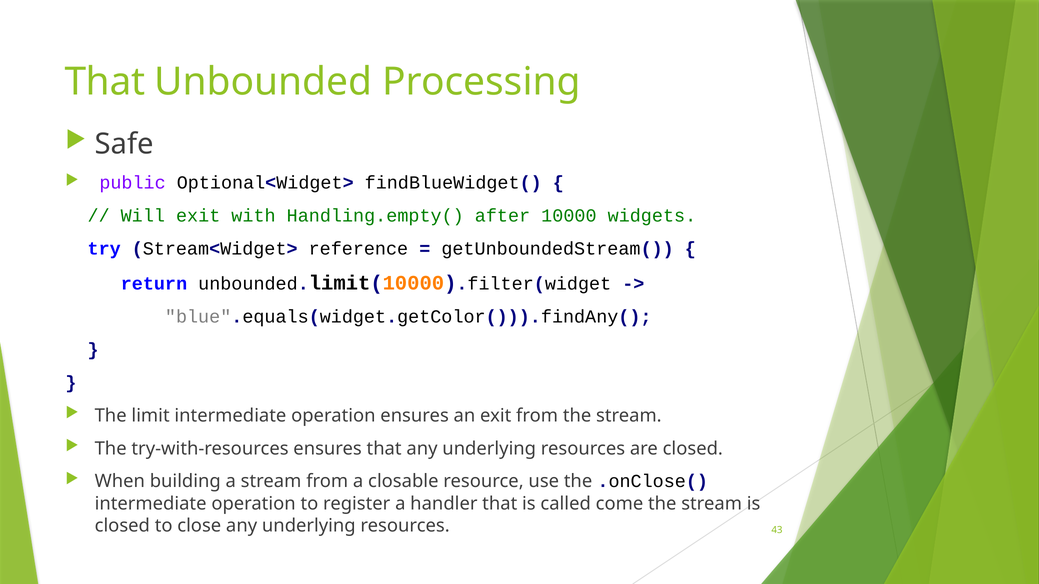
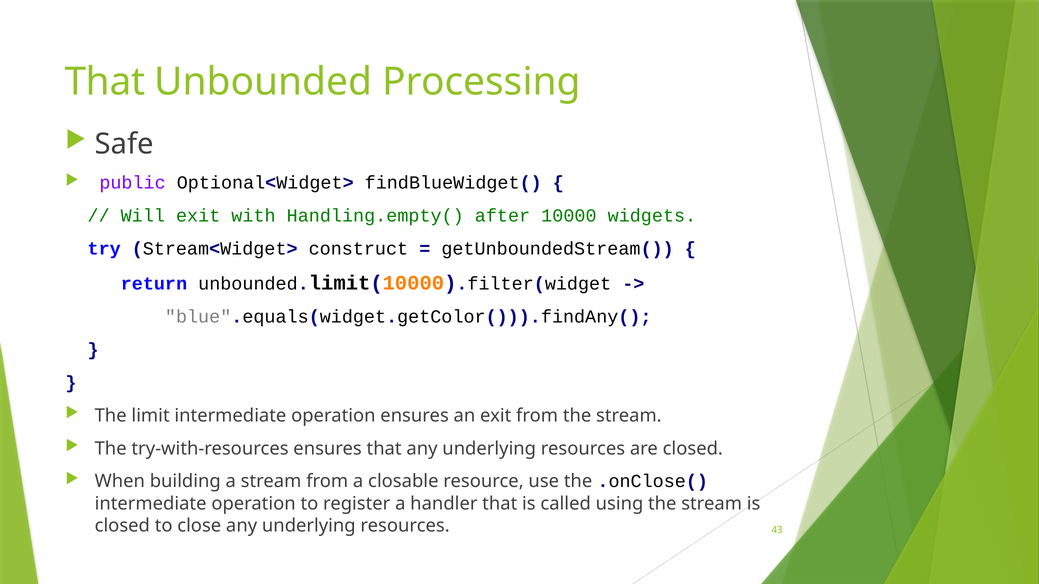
reference: reference -> construct
come: come -> using
